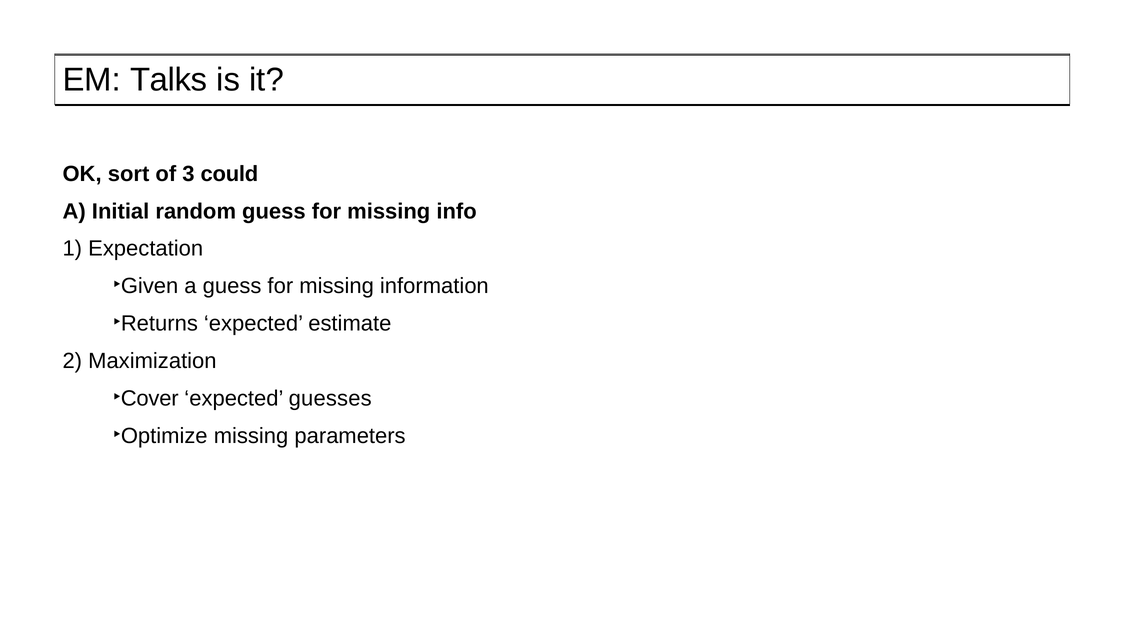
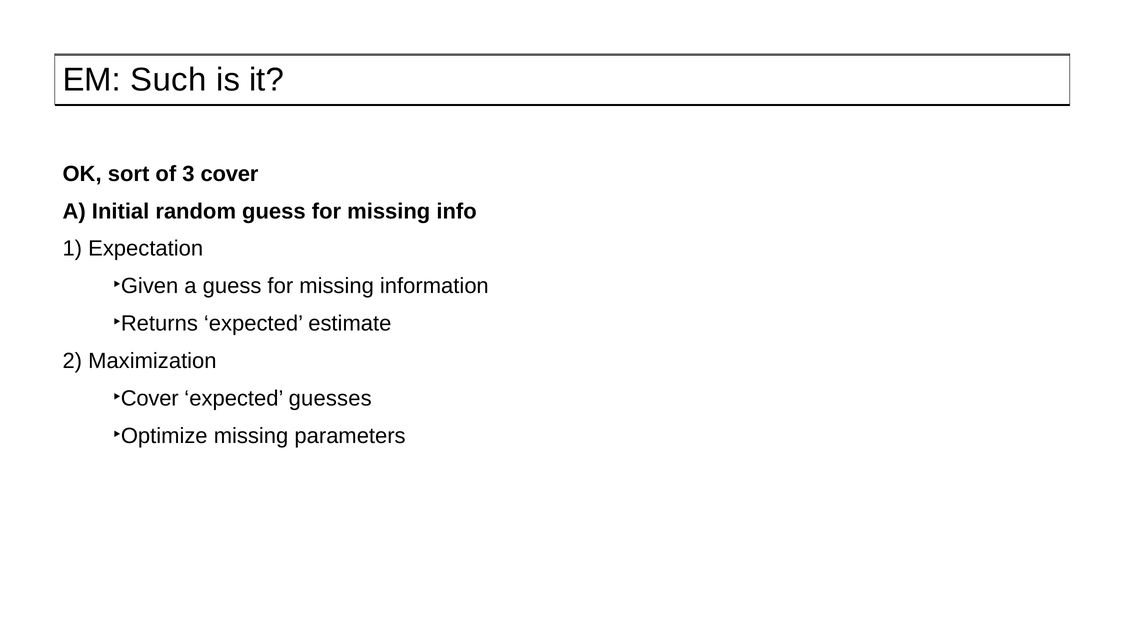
Talks: Talks -> Such
3 could: could -> cover
